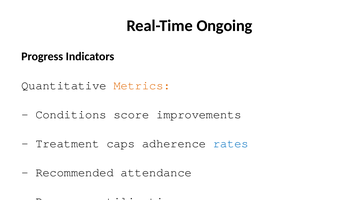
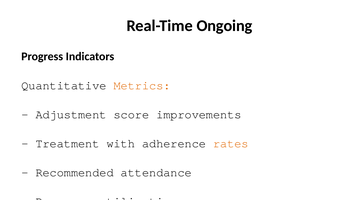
Conditions at (71, 114): Conditions -> Adjustment
caps: caps -> with
rates colour: blue -> orange
